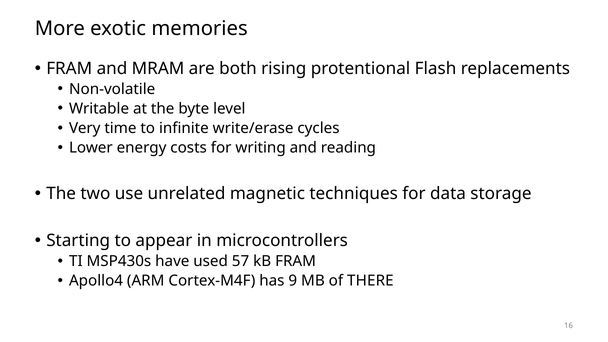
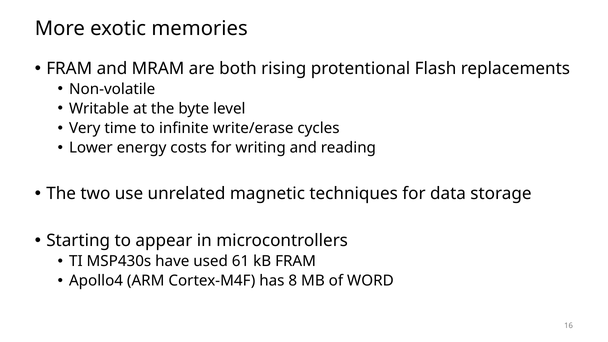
57: 57 -> 61
9: 9 -> 8
THERE: THERE -> WORD
